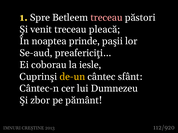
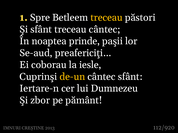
treceau at (107, 18) colour: pink -> yellow
Şi venit: venit -> sfânt
treceau pleacă: pleacă -> cântec
Cântec-n: Cântec-n -> Iertare-n
